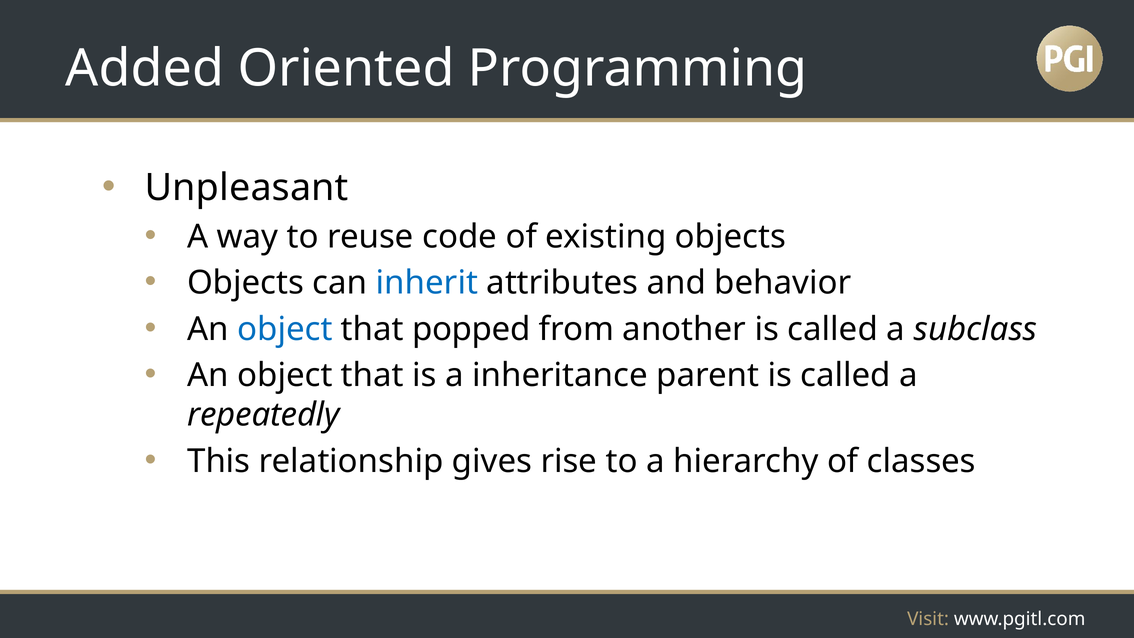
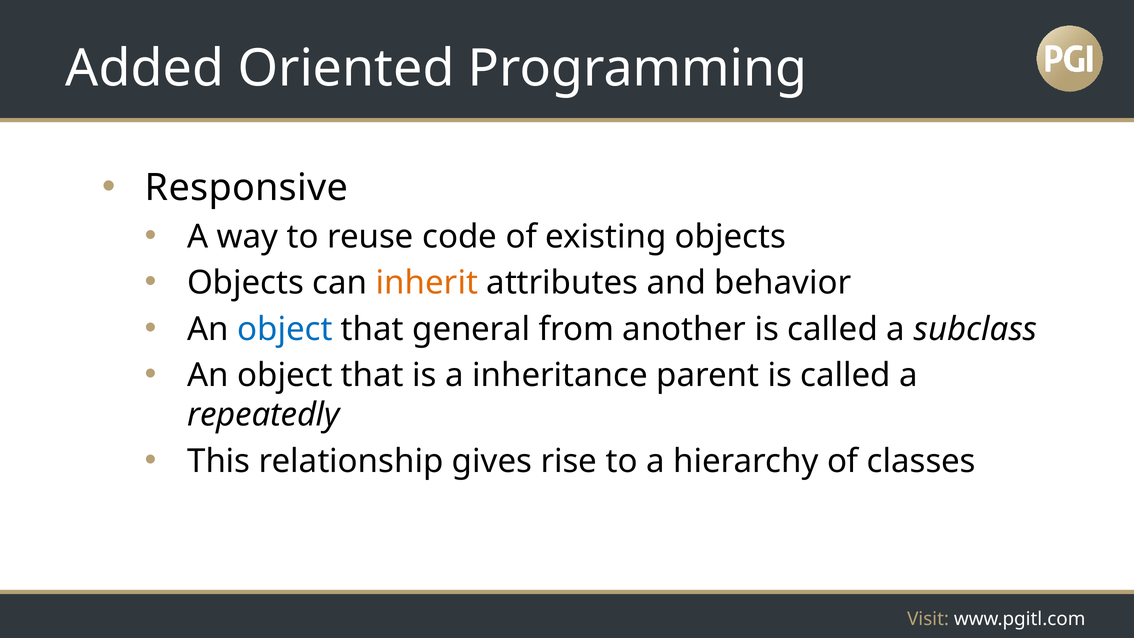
Unpleasant: Unpleasant -> Responsive
inherit colour: blue -> orange
popped: popped -> general
